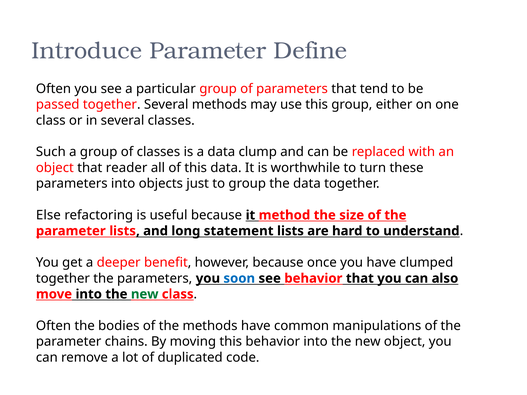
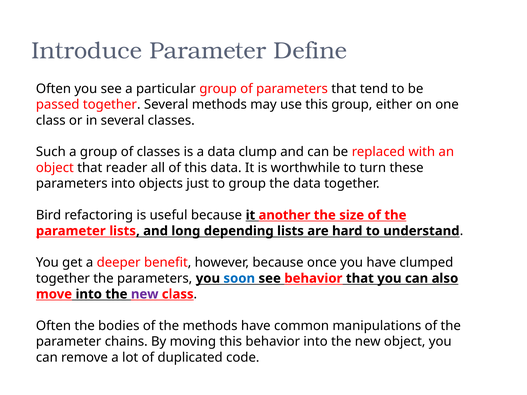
Else: Else -> Bird
method: method -> another
statement: statement -> depending
new at (145, 294) colour: green -> purple
